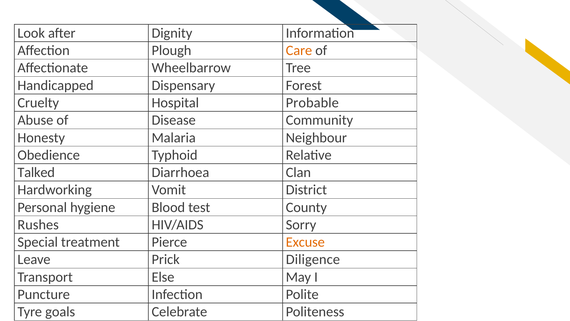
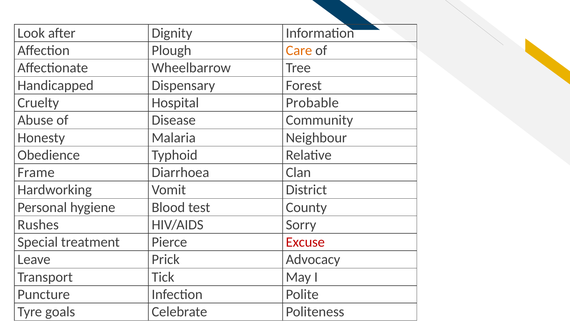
Talked: Talked -> Frame
Excuse colour: orange -> red
Diligence: Diligence -> Advocacy
Else: Else -> Tick
